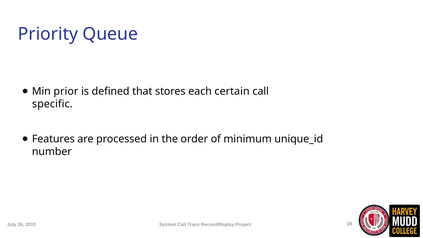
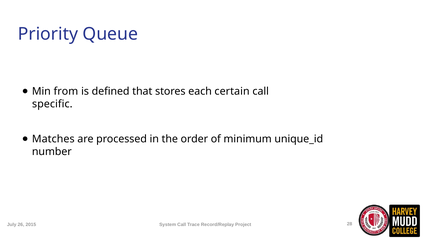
prior: prior -> from
Features: Features -> Matches
